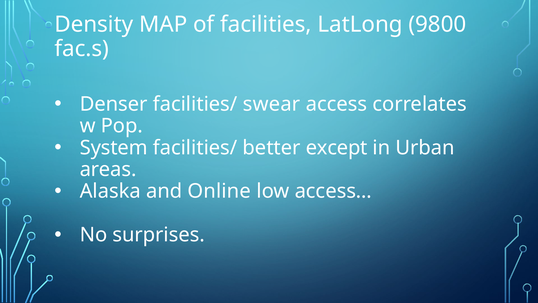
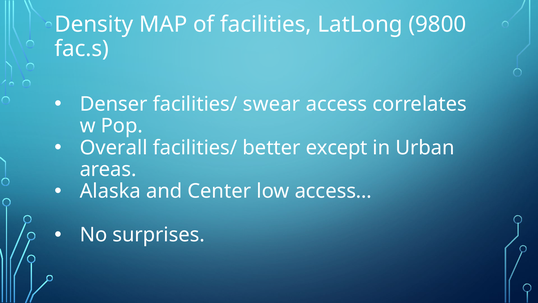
System: System -> Overall
Online: Online -> Center
